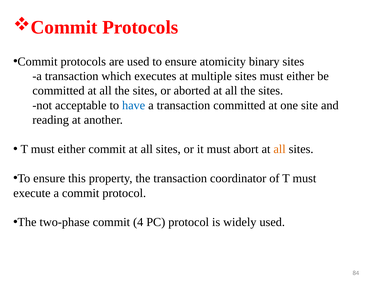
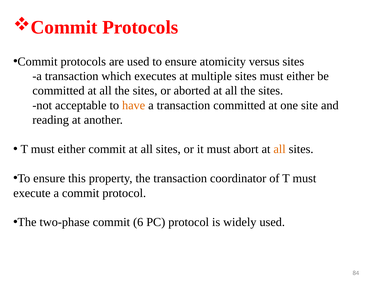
binary: binary -> versus
have colour: blue -> orange
4: 4 -> 6
